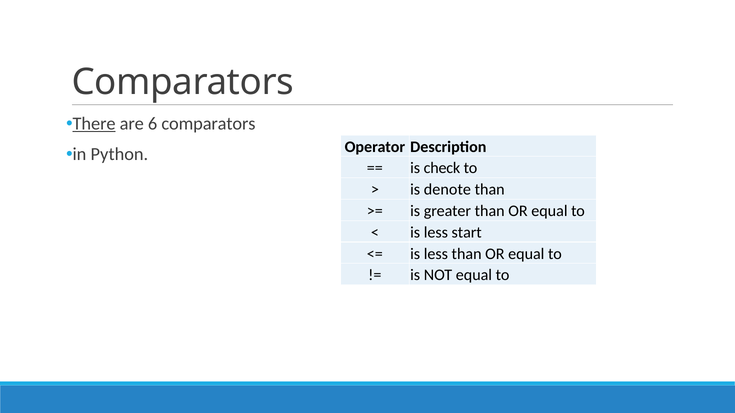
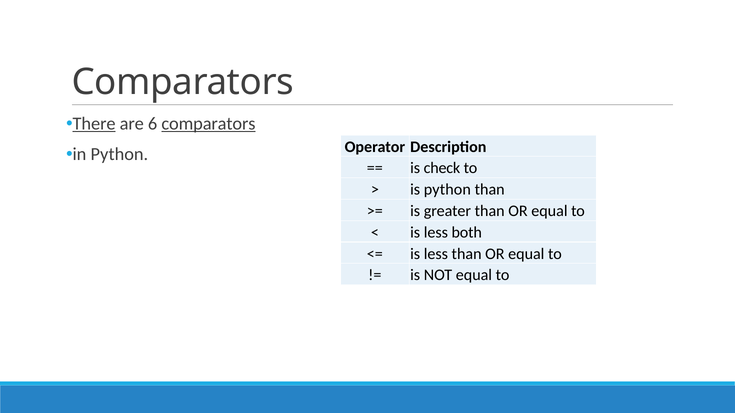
comparators at (208, 124) underline: none -> present
is denote: denote -> python
start: start -> both
